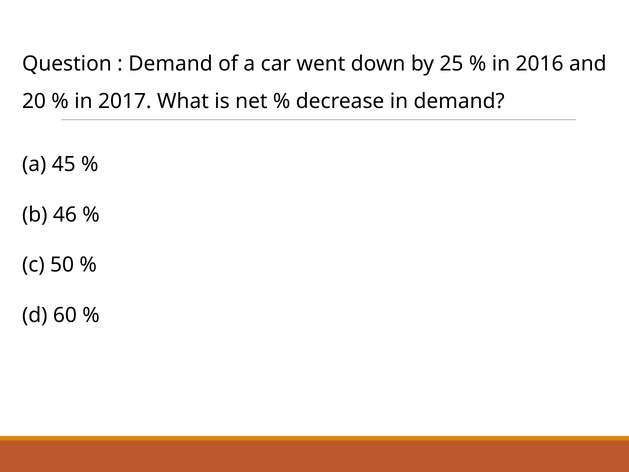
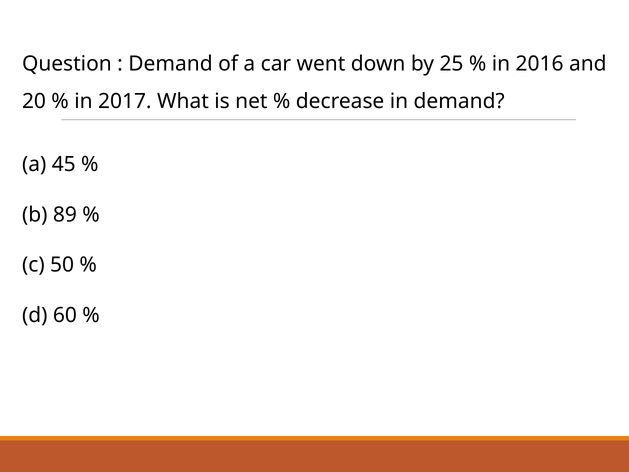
46: 46 -> 89
